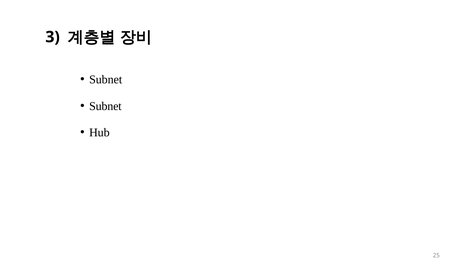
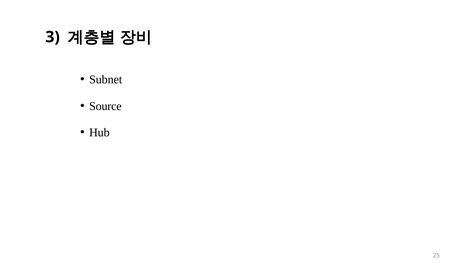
Subnet at (105, 106): Subnet -> Source
